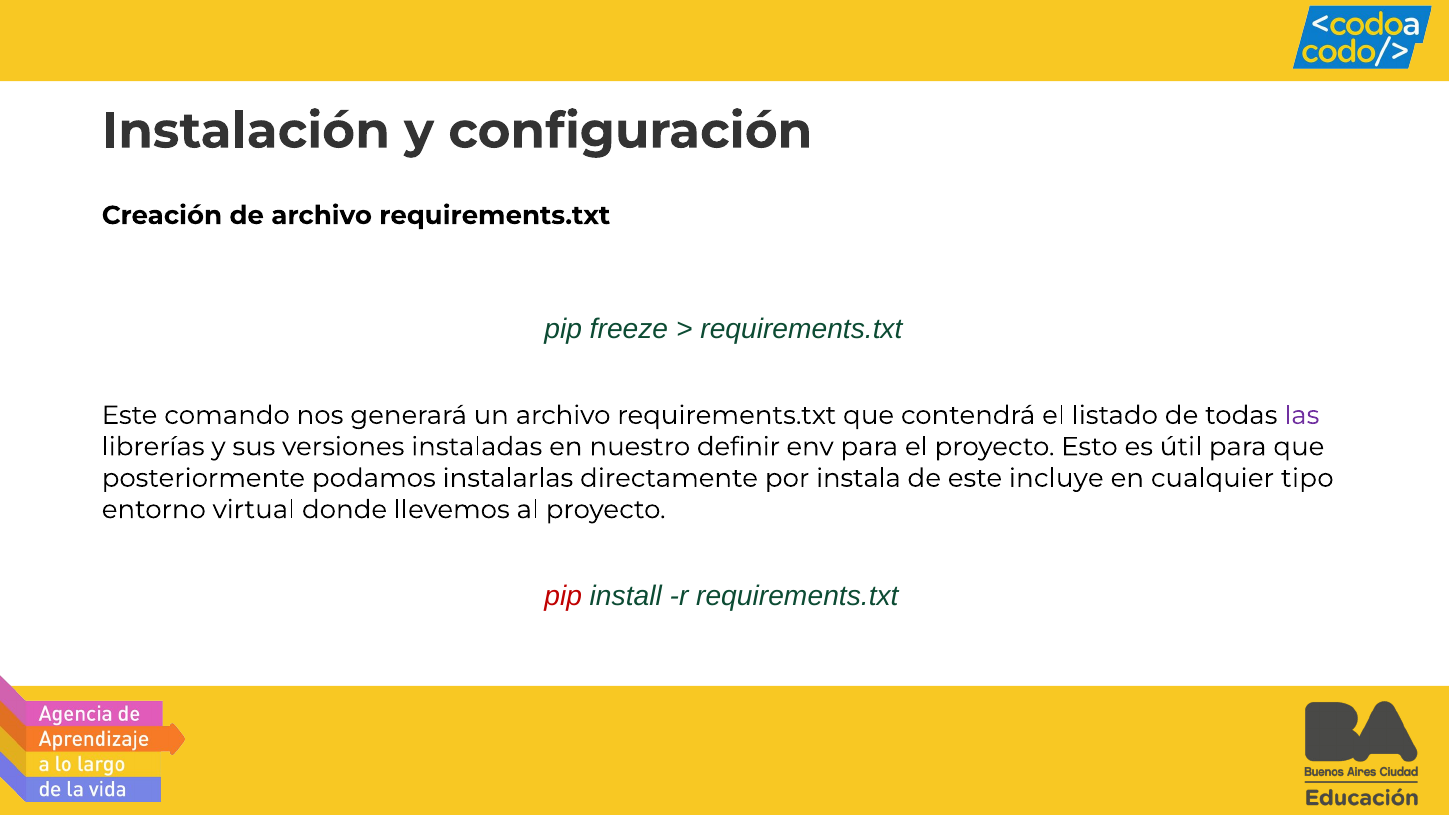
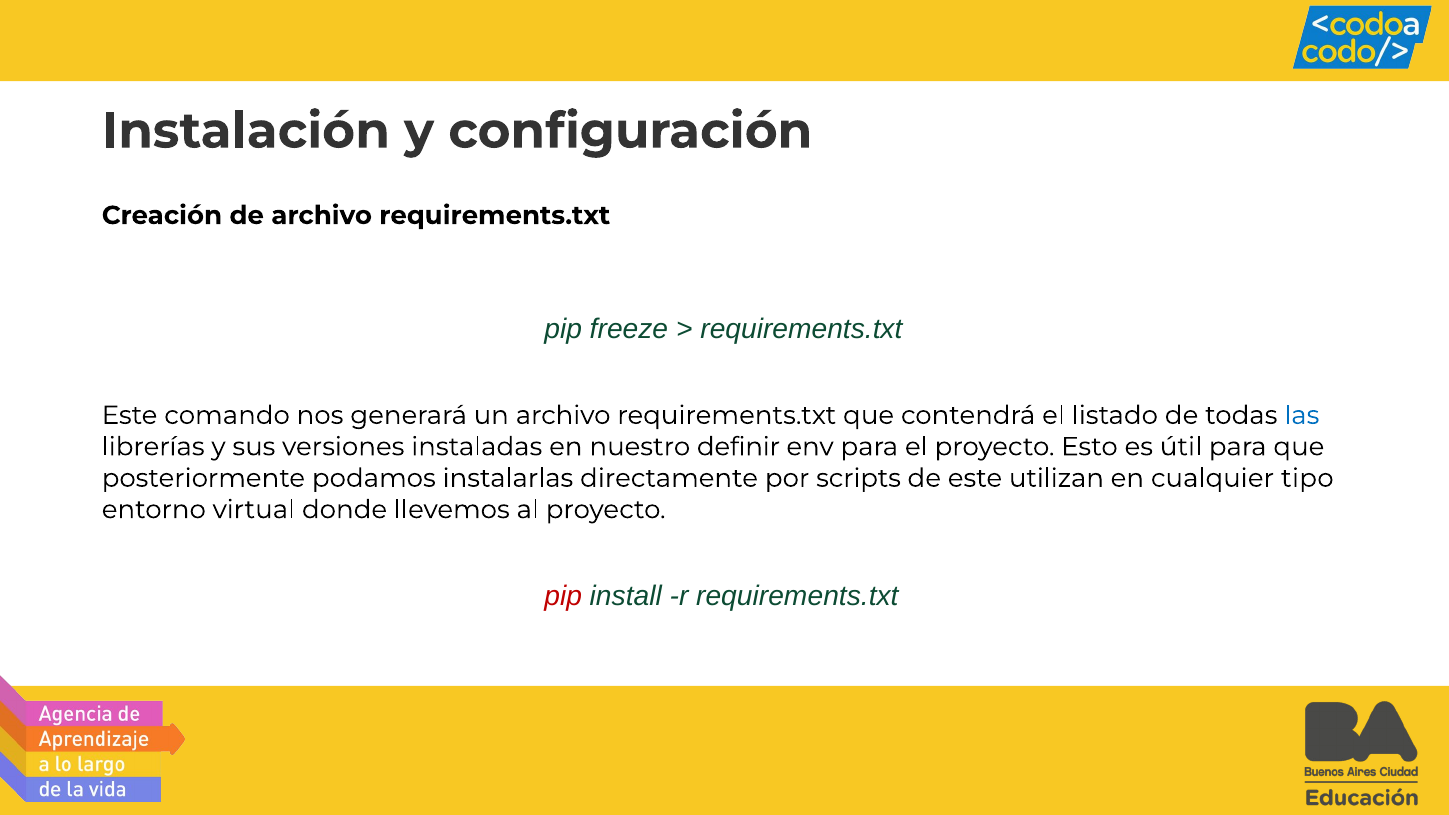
las colour: purple -> blue
instala: instala -> scripts
incluye: incluye -> utilizan
